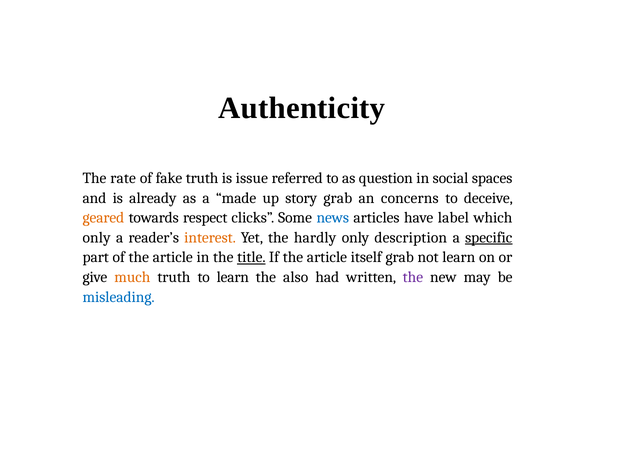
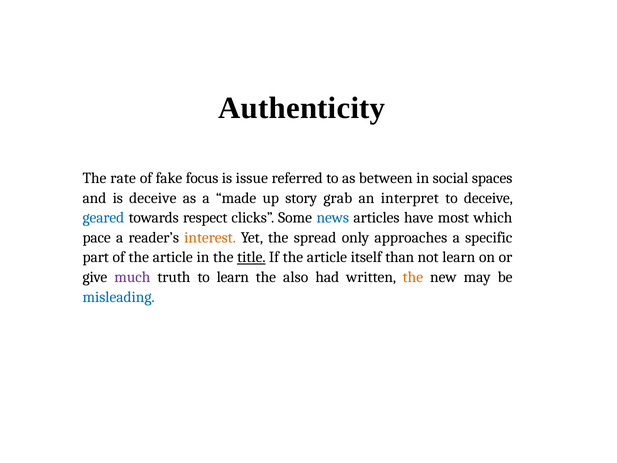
fake truth: truth -> focus
question: question -> between
is already: already -> deceive
concerns: concerns -> interpret
geared colour: orange -> blue
label: label -> most
only at (97, 237): only -> pace
hardly: hardly -> spread
description: description -> approaches
specific underline: present -> none
itself grab: grab -> than
much colour: orange -> purple
the at (413, 277) colour: purple -> orange
